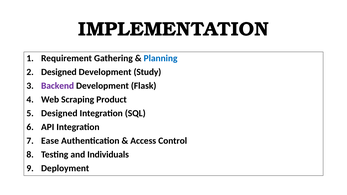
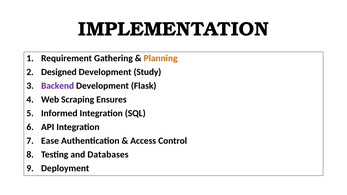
Planning colour: blue -> orange
Product: Product -> Ensures
Designed at (59, 113): Designed -> Informed
Individuals: Individuals -> Databases
